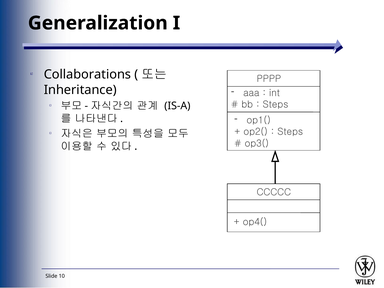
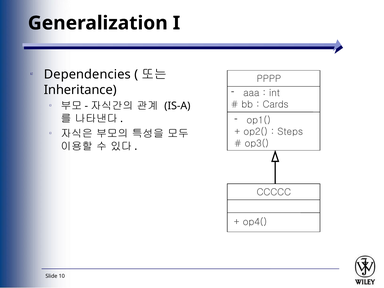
Collaborations: Collaborations -> Dependencies
Steps at (276, 104): Steps -> Cards
